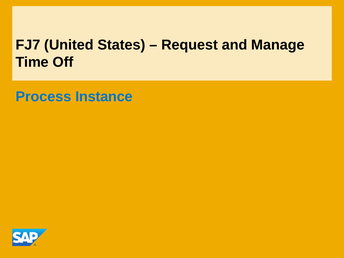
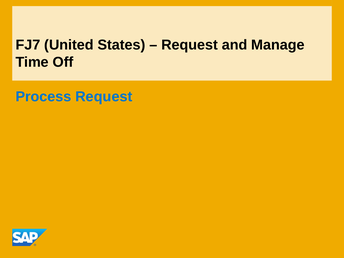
Process Instance: Instance -> Request
